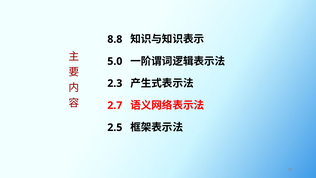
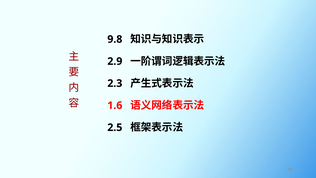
8.8: 8.8 -> 9.8
5.0: 5.0 -> 2.9
2.7: 2.7 -> 1.6
